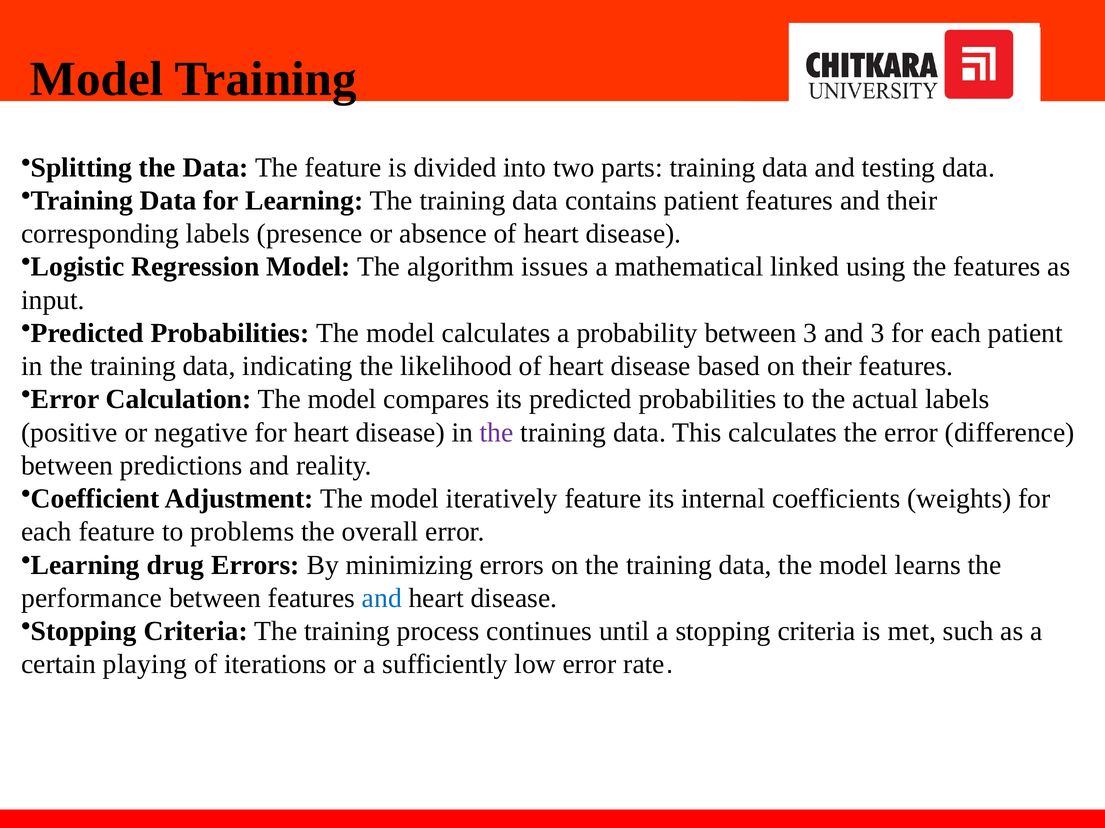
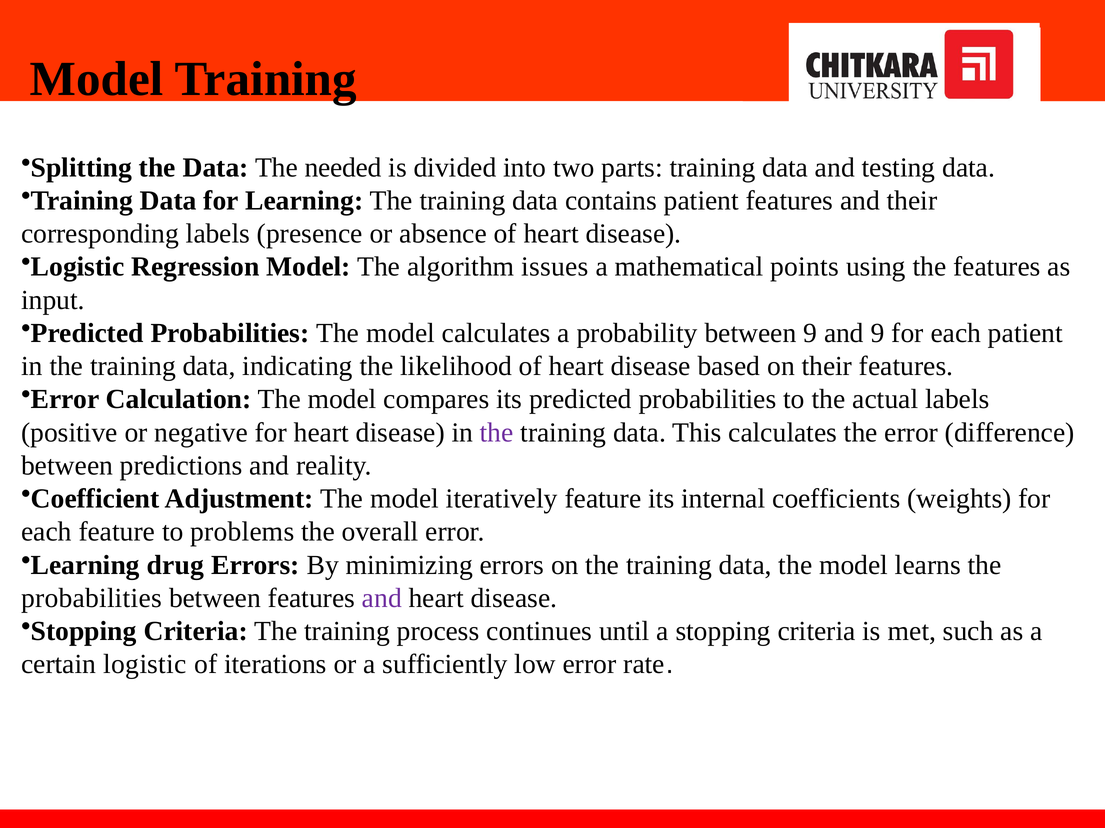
The feature: feature -> needed
linked: linked -> points
between 3: 3 -> 9
and 3: 3 -> 9
performance at (92, 599): performance -> probabilities
and at (382, 599) colour: blue -> purple
certain playing: playing -> logistic
